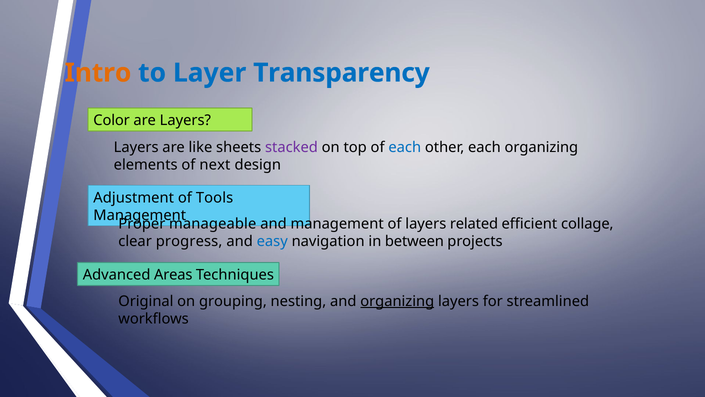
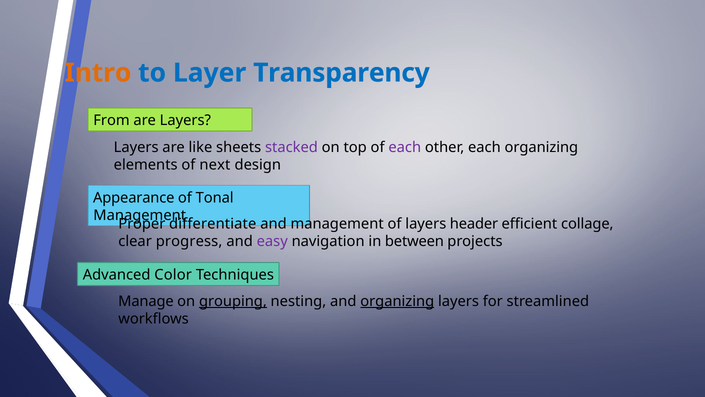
Color: Color -> From
each at (405, 147) colour: blue -> purple
Adjustment: Adjustment -> Appearance
Tools: Tools -> Tonal
manageable: manageable -> differentiate
related: related -> header
easy colour: blue -> purple
Areas: Areas -> Color
Original: Original -> Manage
grouping underline: none -> present
